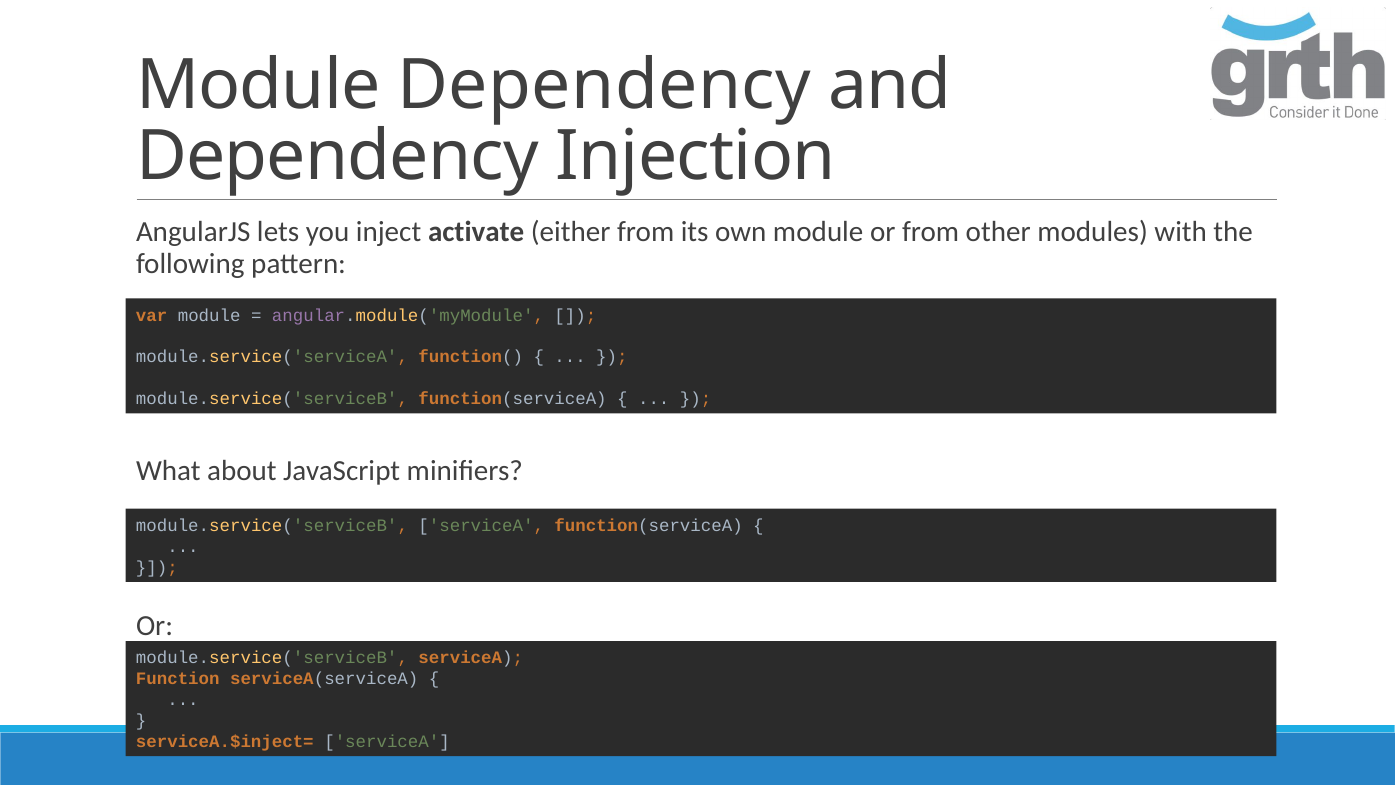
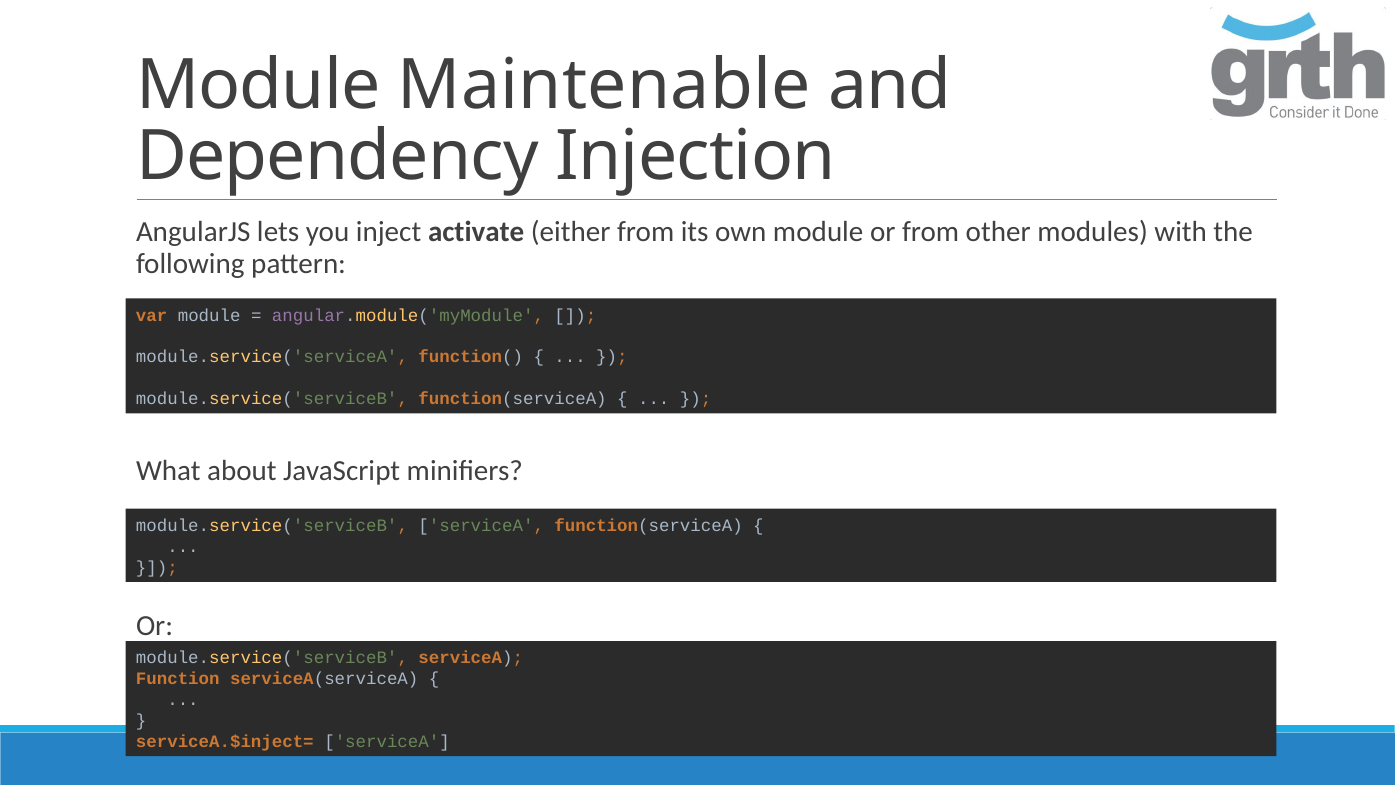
Module Dependency: Dependency -> Maintenable
